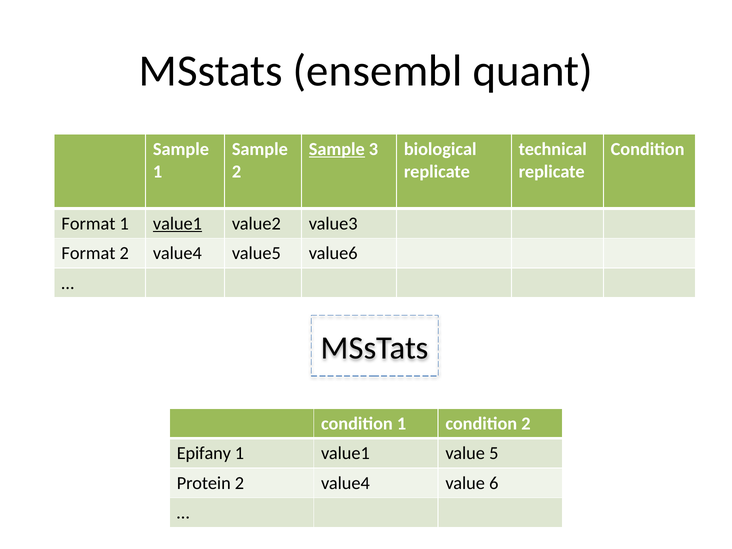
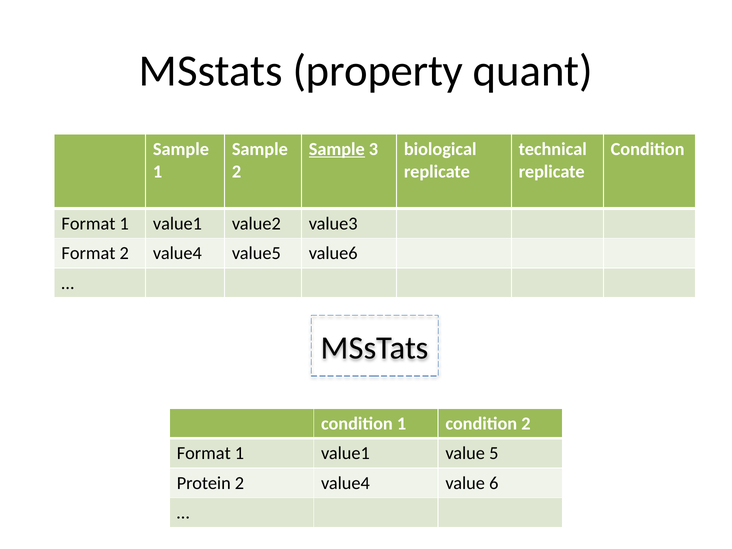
ensembl: ensembl -> property
value1 at (177, 224) underline: present -> none
Epifany at (204, 453): Epifany -> Format
